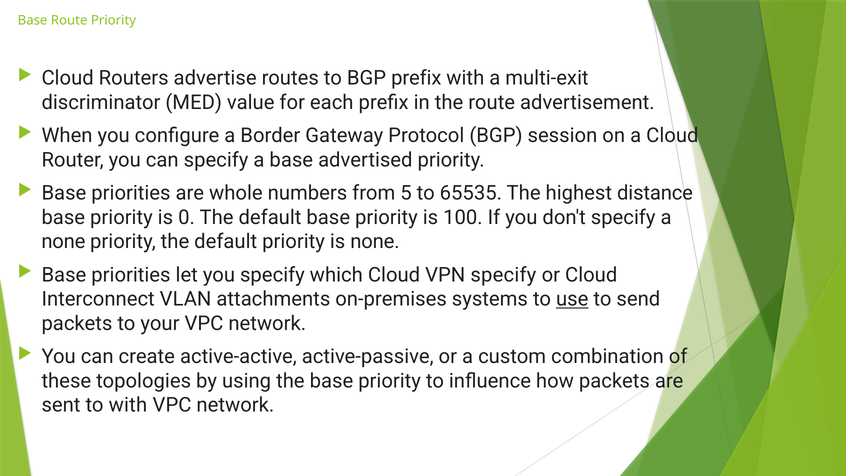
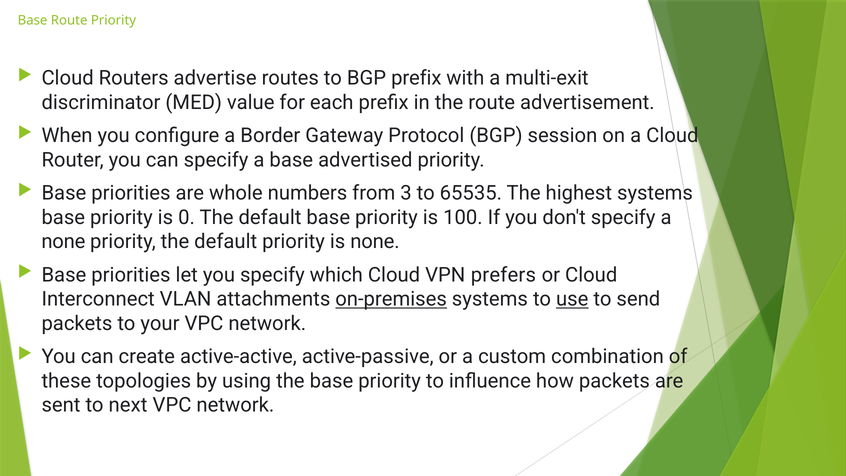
5: 5 -> 3
highest distance: distance -> systems
VPN specify: specify -> prefers
on-premises underline: none -> present
to with: with -> next
